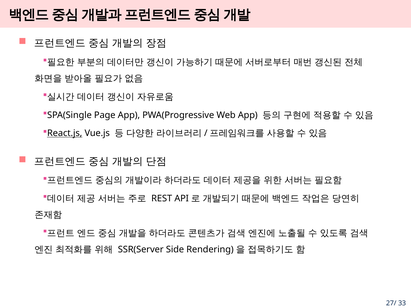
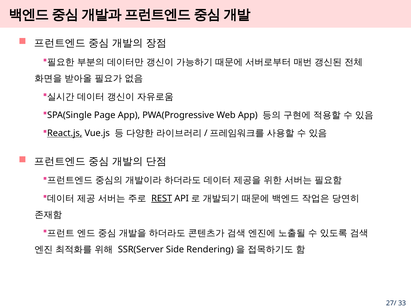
REST underline: none -> present
